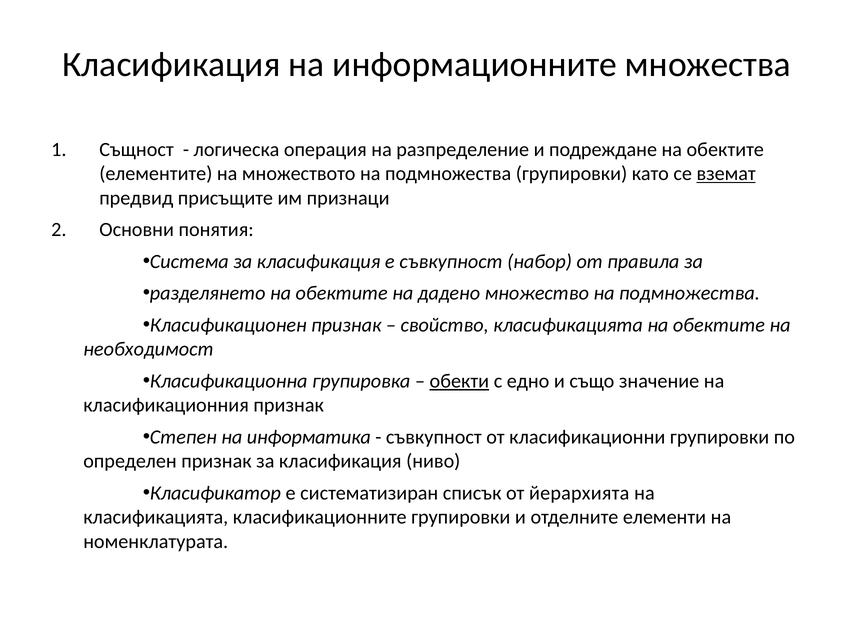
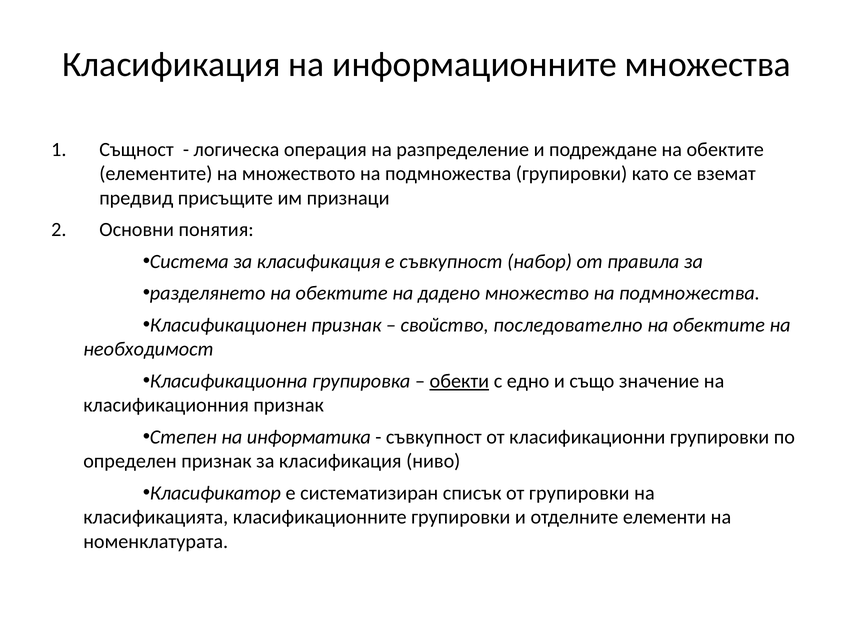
вземат underline: present -> none
свойство класификацията: класификацията -> последователно
от йерархията: йерархията -> групировки
